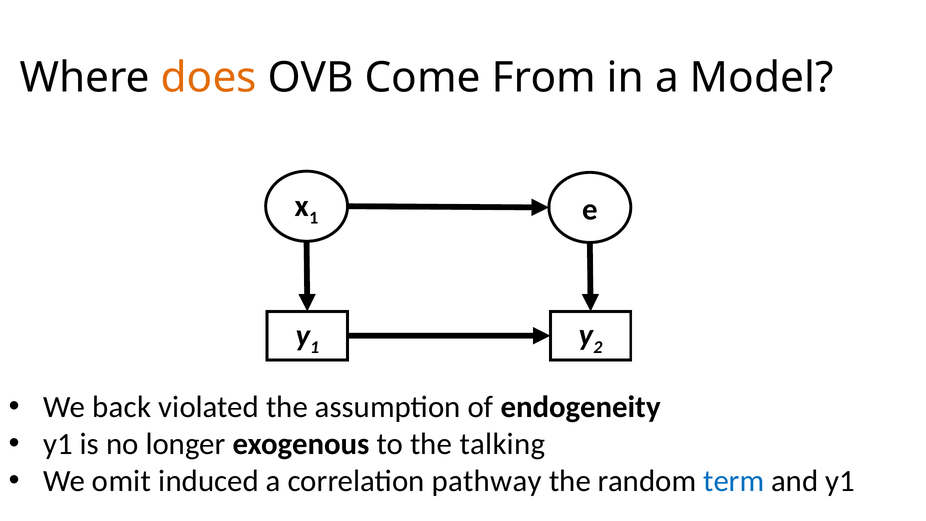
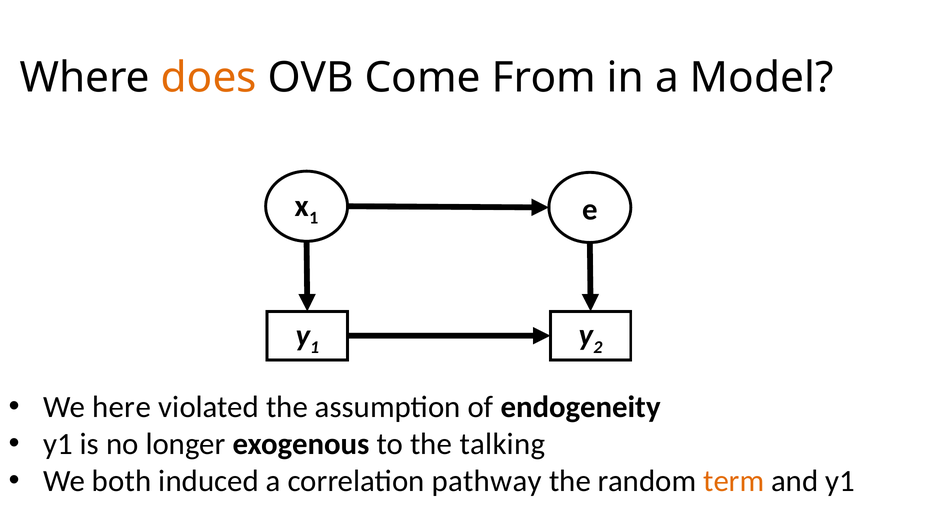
back: back -> here
omit: omit -> both
term colour: blue -> orange
